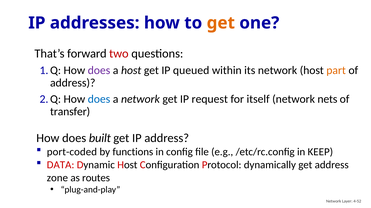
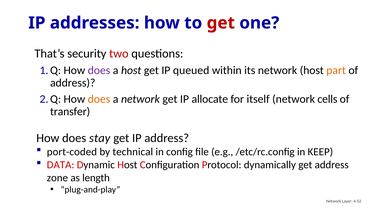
get at (221, 23) colour: orange -> red
forward: forward -> security
does at (99, 99) colour: blue -> orange
request: request -> allocate
nets: nets -> cells
built: built -> stay
functions: functions -> technical
routes: routes -> length
